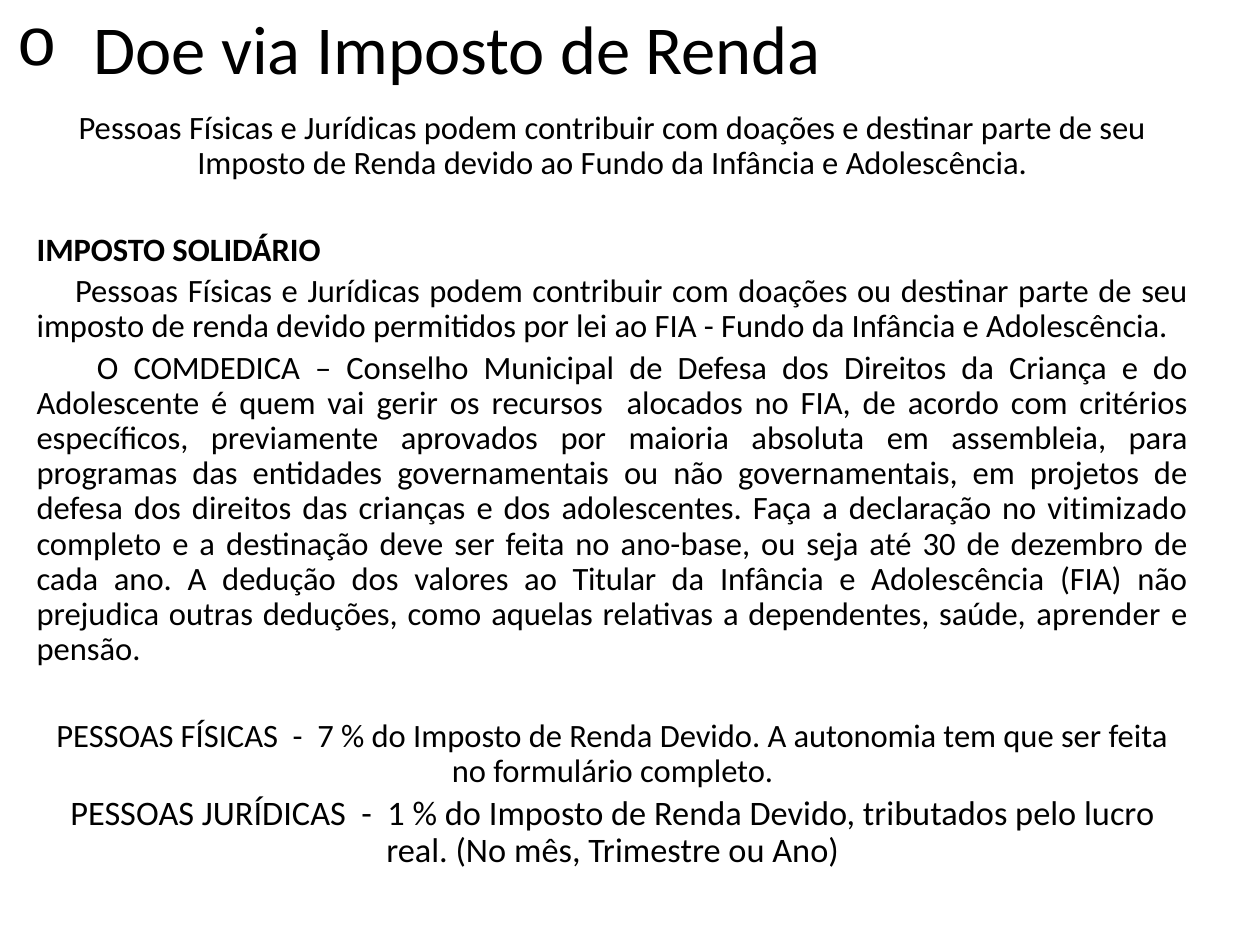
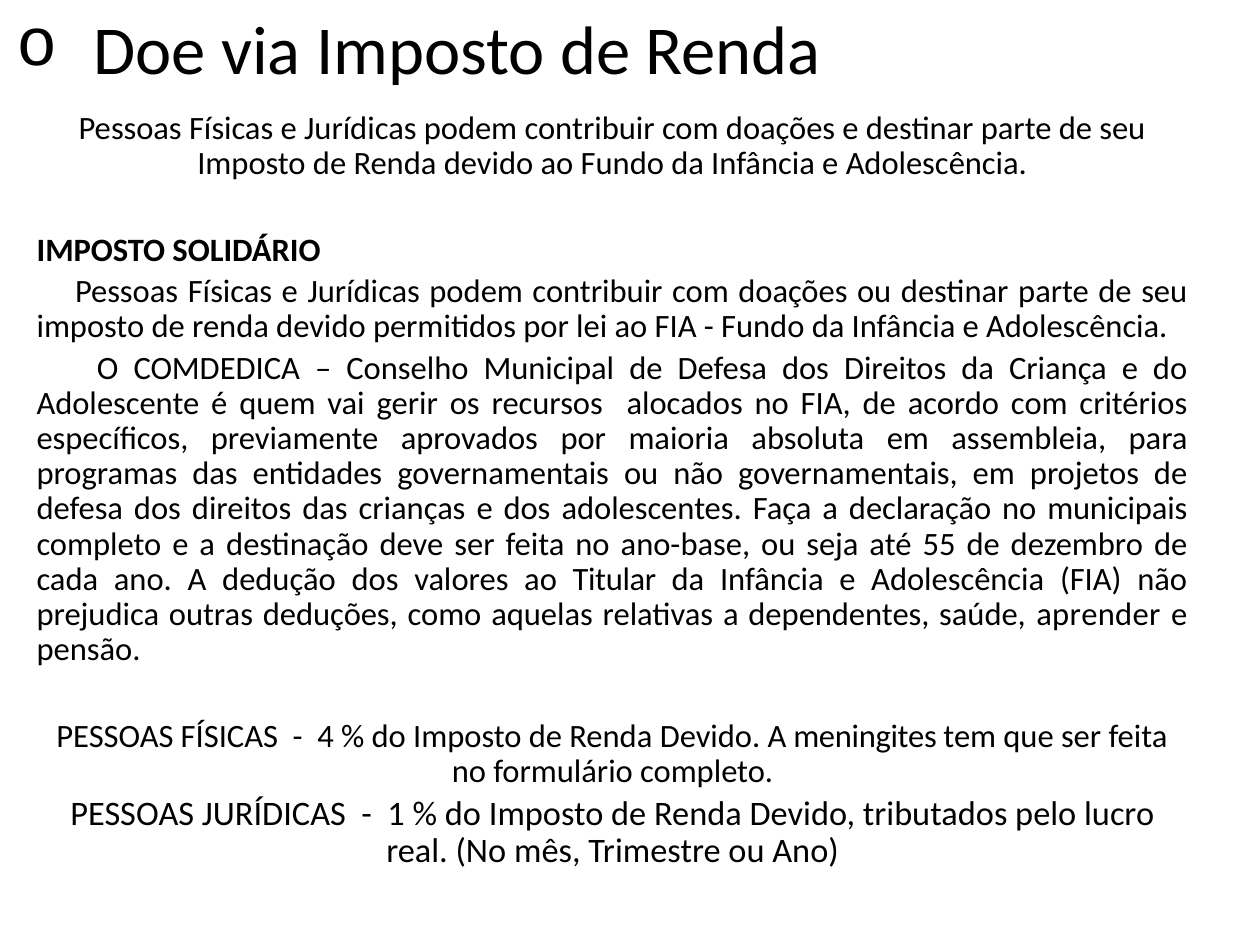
vitimizado: vitimizado -> municipais
30: 30 -> 55
7: 7 -> 4
autonomia: autonomia -> meningites
